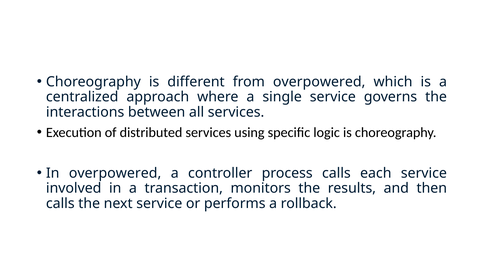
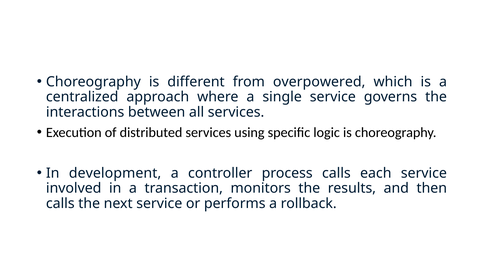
In overpowered: overpowered -> development
